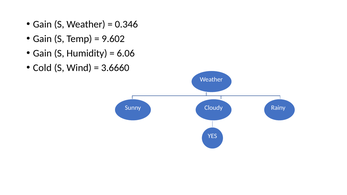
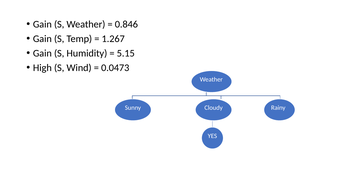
0.346: 0.346 -> 0.846
9.602: 9.602 -> 1.267
6.06: 6.06 -> 5.15
Cold: Cold -> High
3.6660: 3.6660 -> 0.0473
